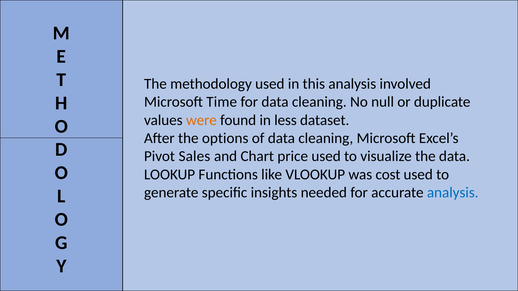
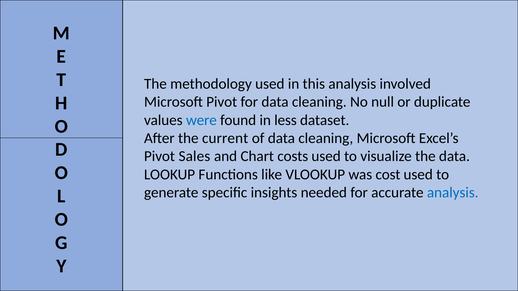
Microsoft Time: Time -> Pivot
were colour: orange -> blue
options: options -> current
price: price -> costs
